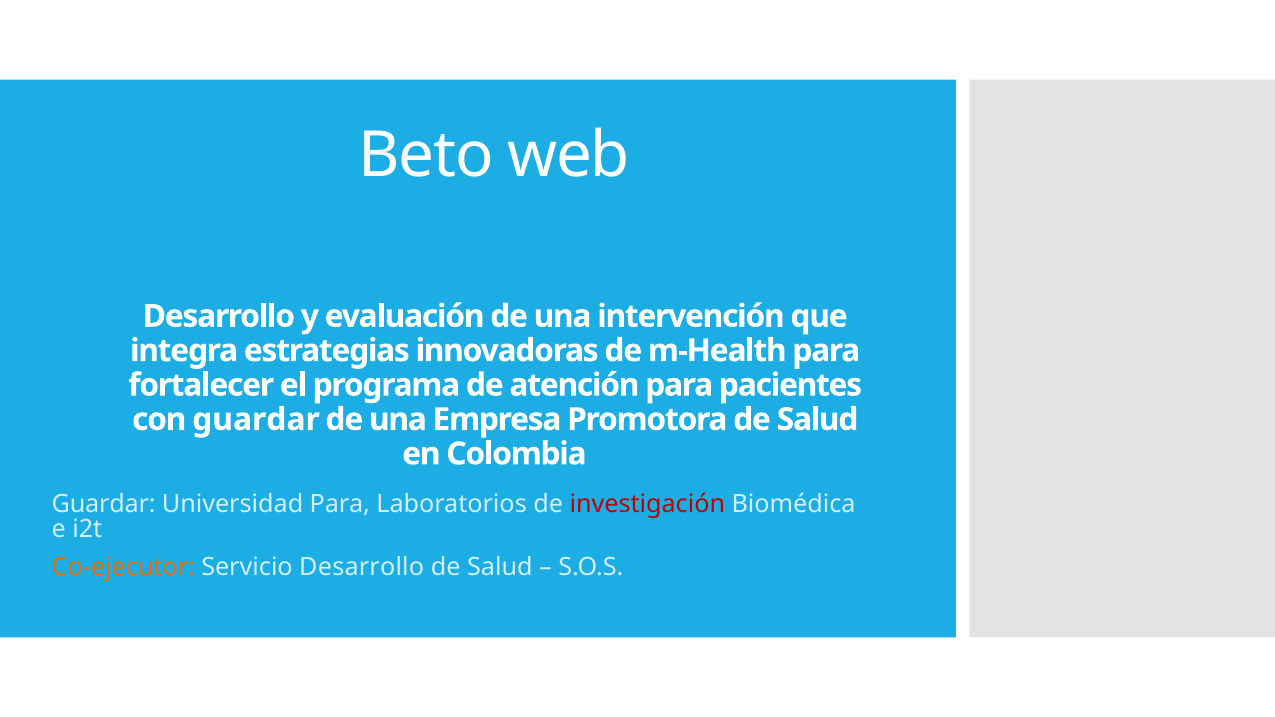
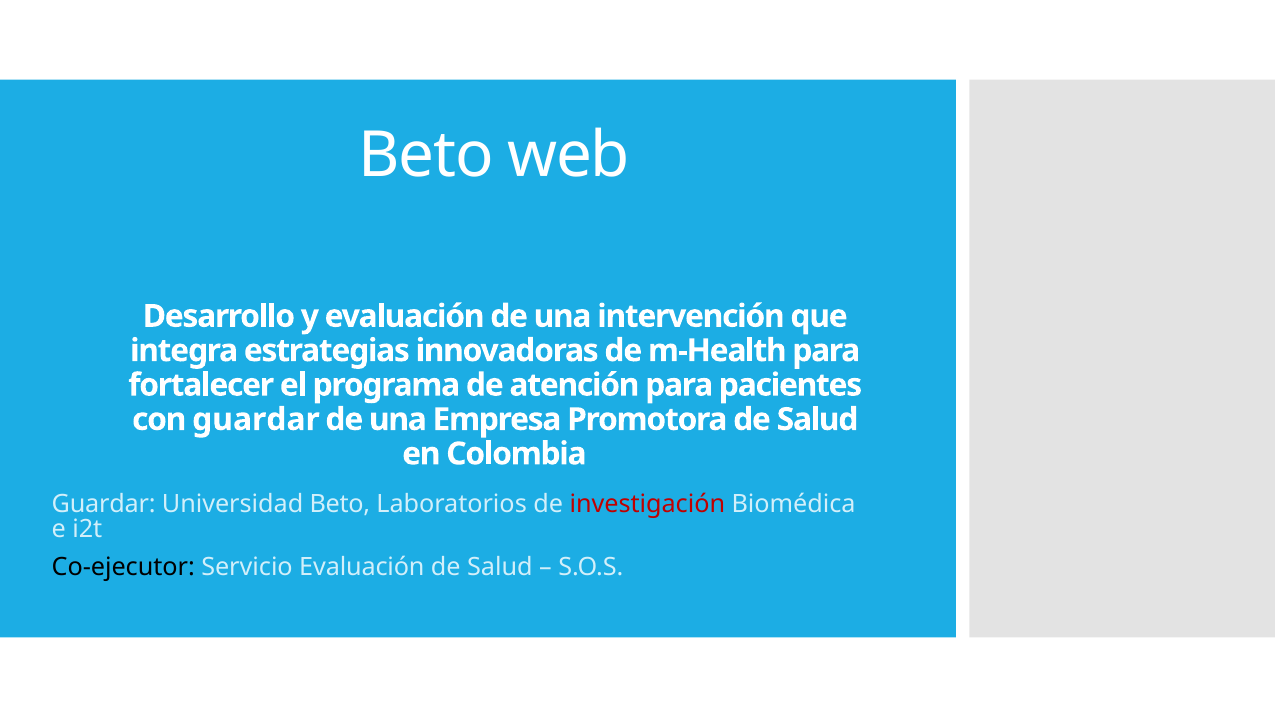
Universidad Para: Para -> Beto
Co-ejecutor colour: orange -> black
Servicio Desarrollo: Desarrollo -> Evaluación
